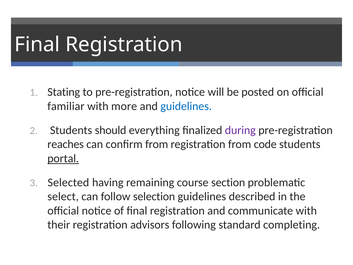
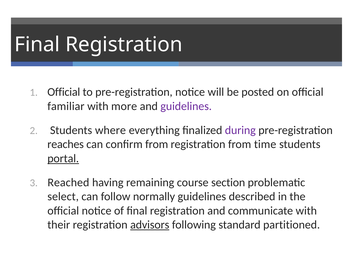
Stating at (64, 92): Stating -> Official
guidelines at (186, 106) colour: blue -> purple
should: should -> where
code: code -> time
Selected: Selected -> Reached
selection: selection -> normally
advisors underline: none -> present
completing: completing -> partitioned
